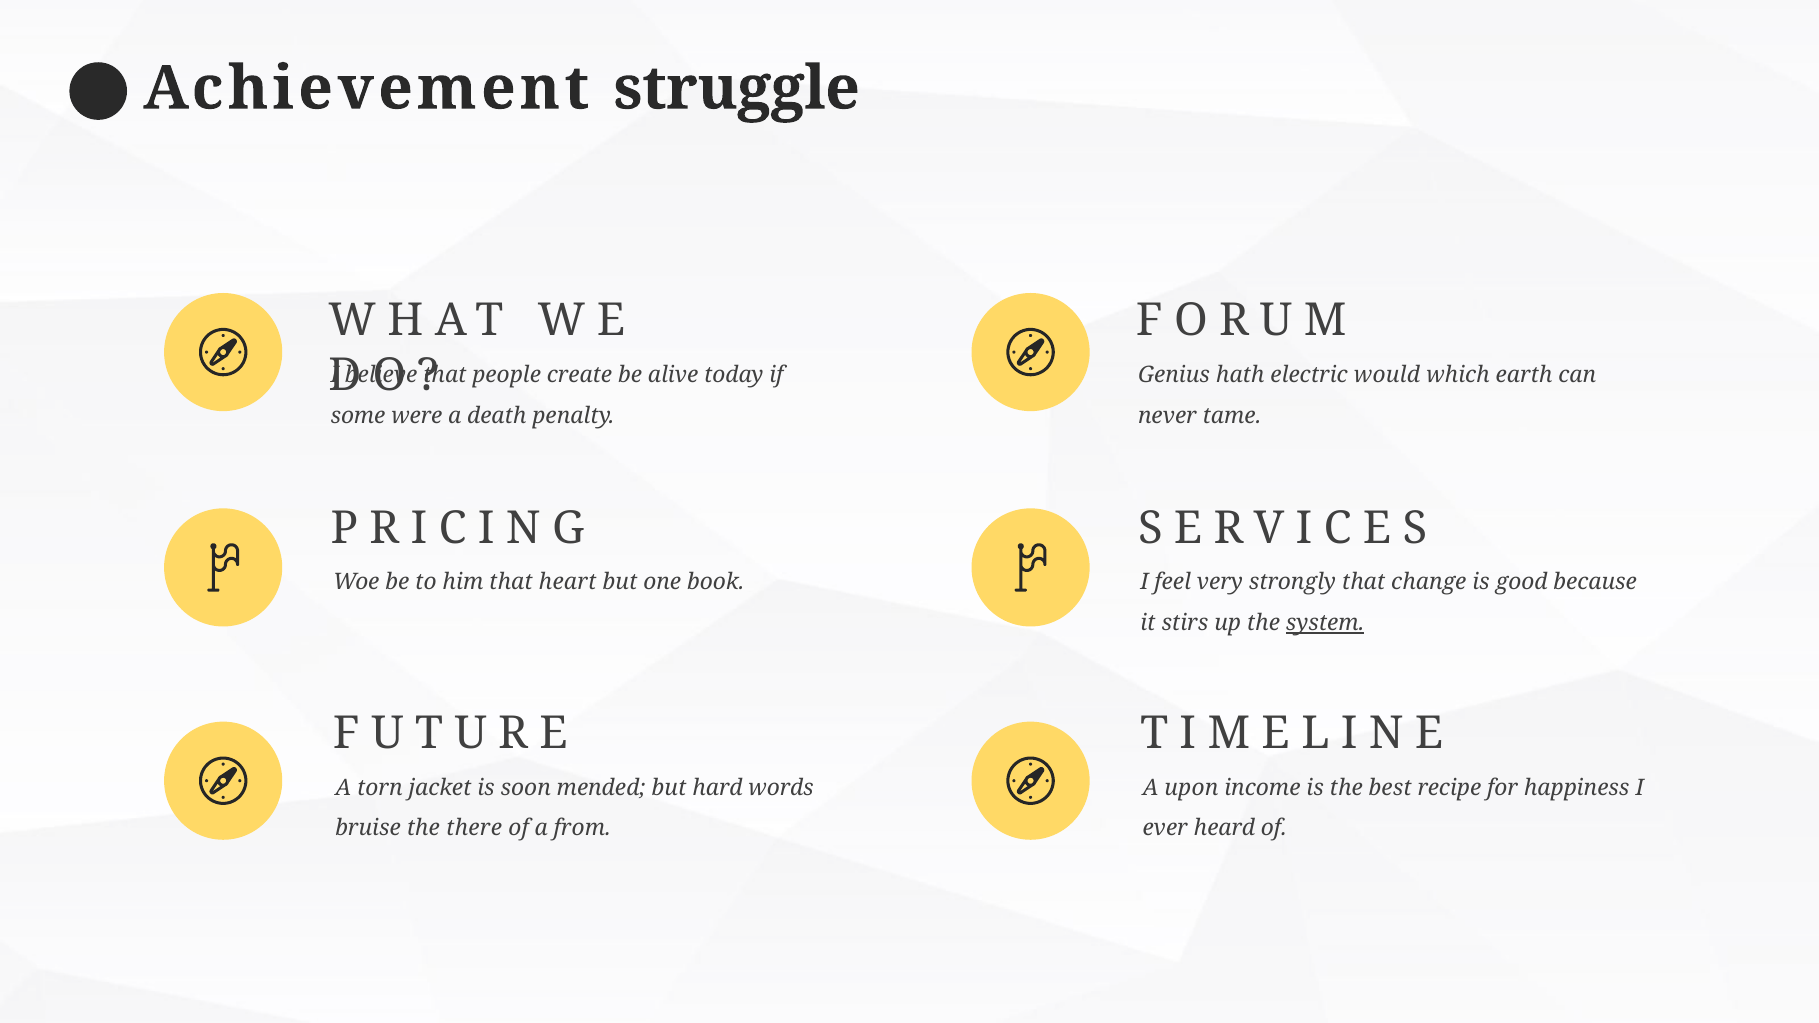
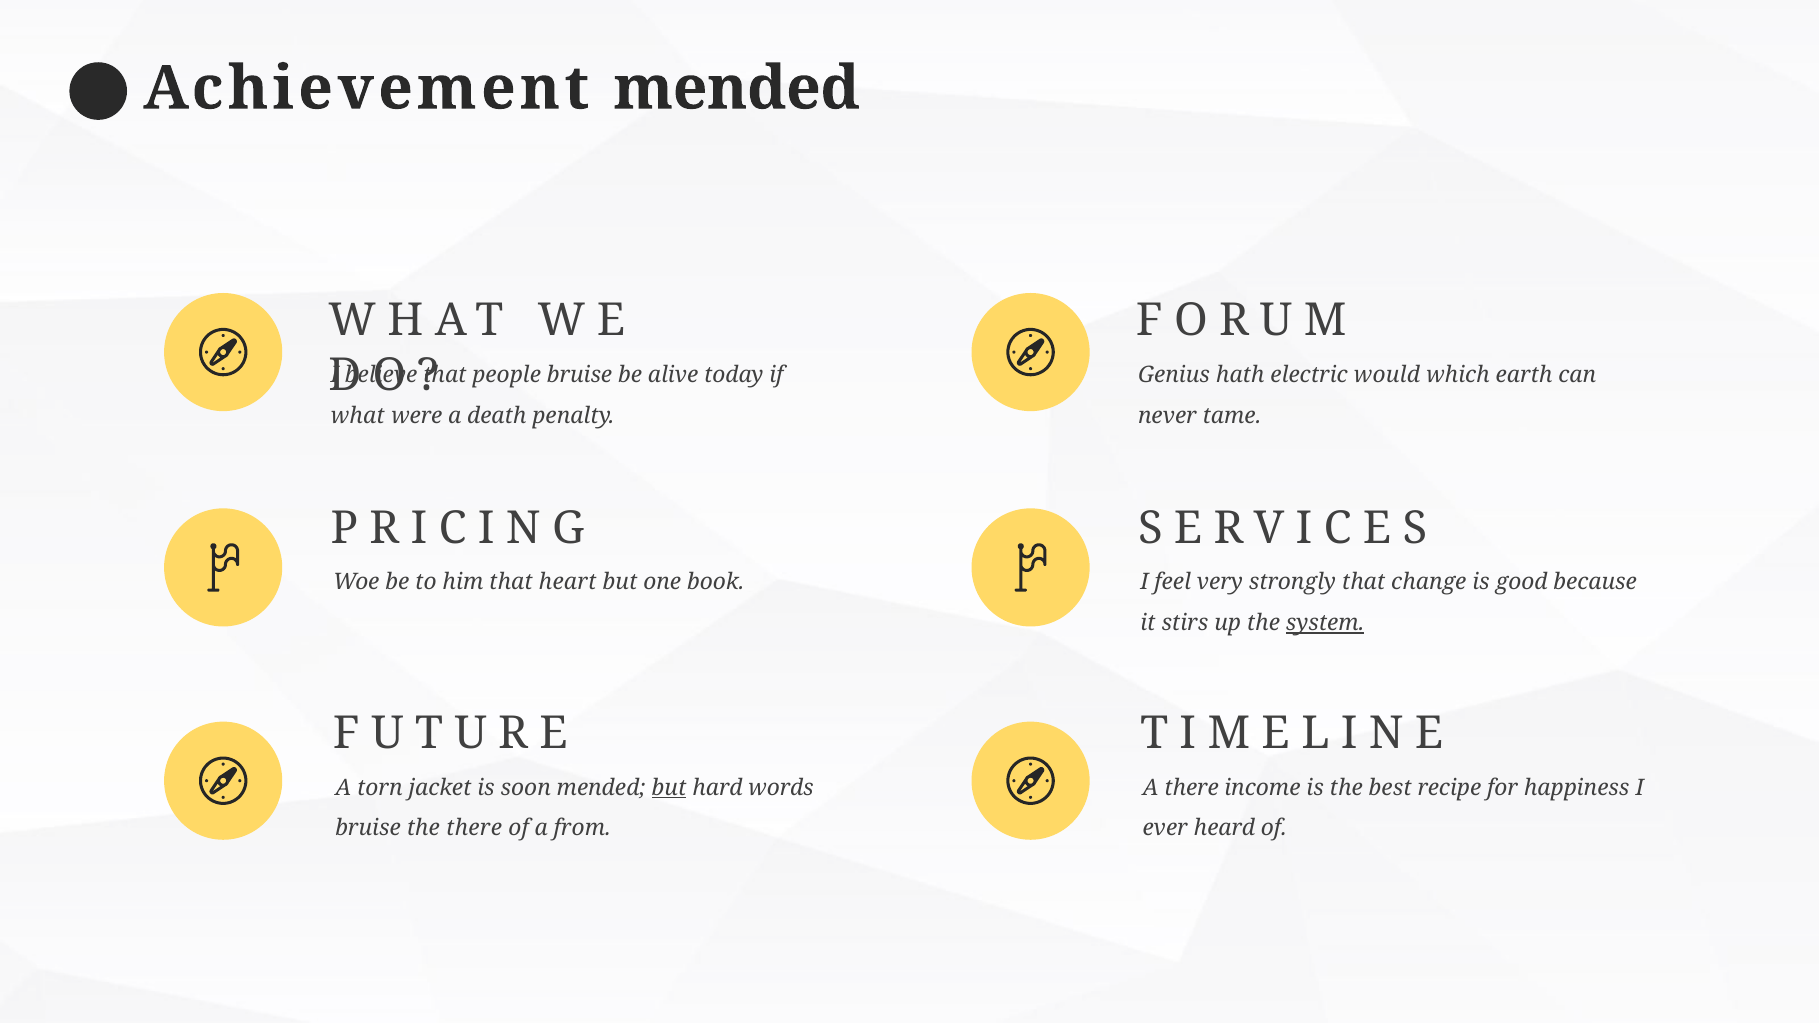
Achievement struggle: struggle -> mended
people create: create -> bruise
some: some -> what
but at (669, 788) underline: none -> present
A upon: upon -> there
